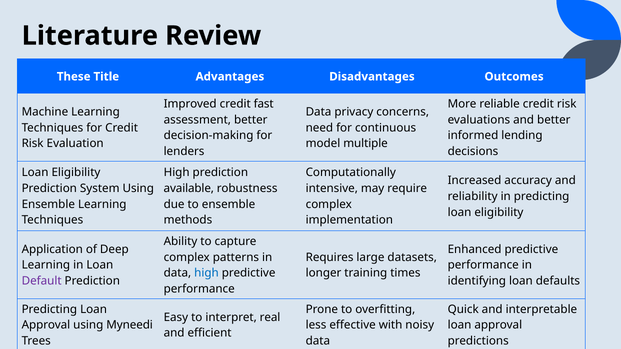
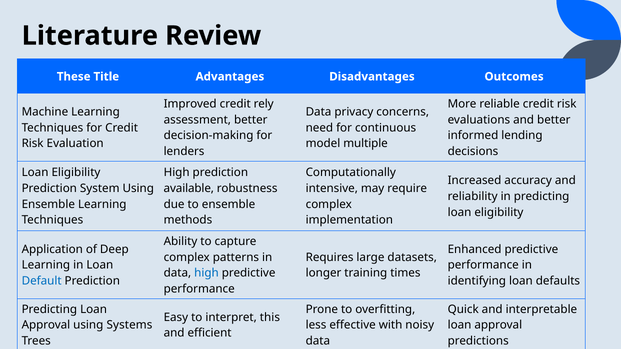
fast: fast -> rely
Default colour: purple -> blue
real: real -> this
Myneedi: Myneedi -> Systems
